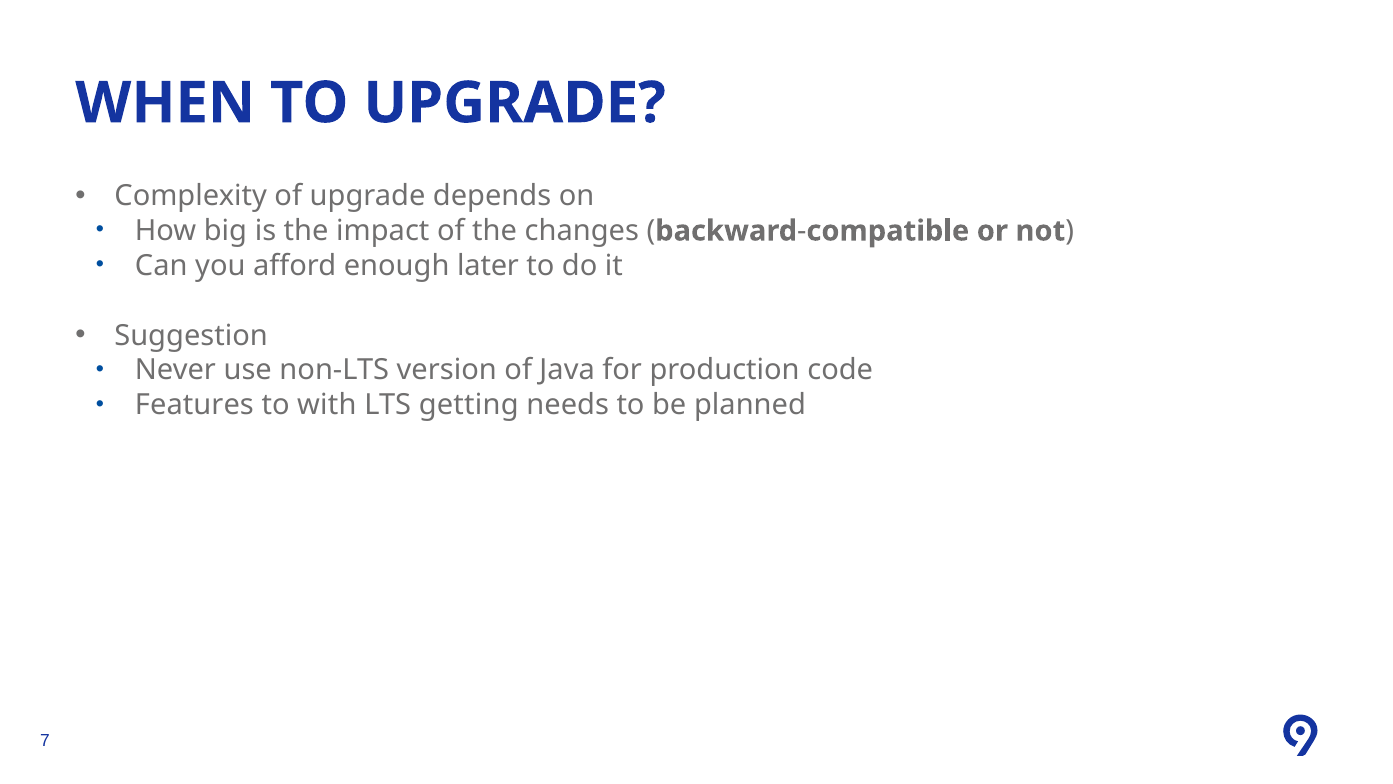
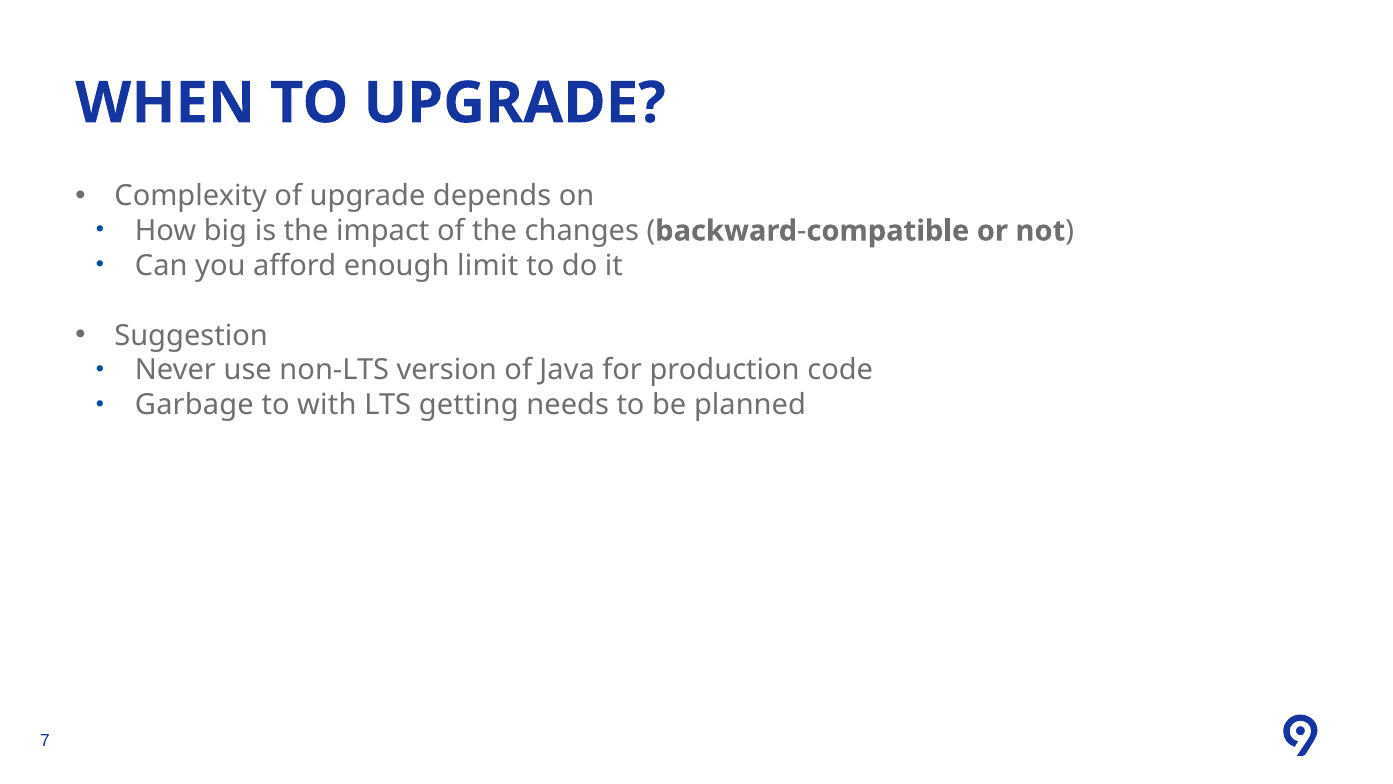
later: later -> limit
Features: Features -> Garbage
